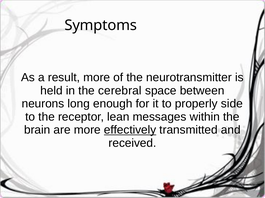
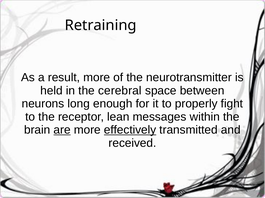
Symptoms: Symptoms -> Retraining
side: side -> fight
are underline: none -> present
